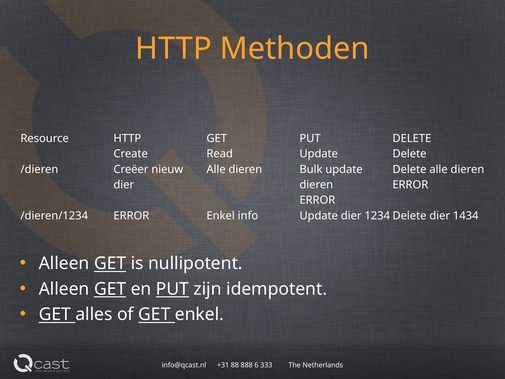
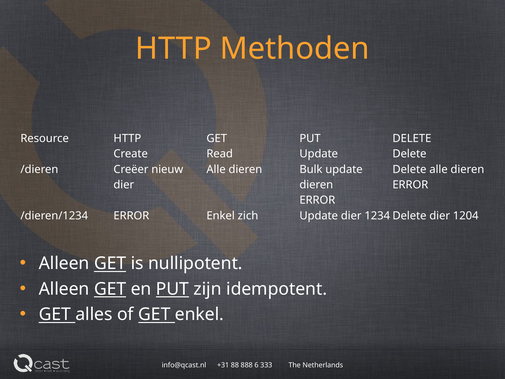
info: info -> zich
1434: 1434 -> 1204
